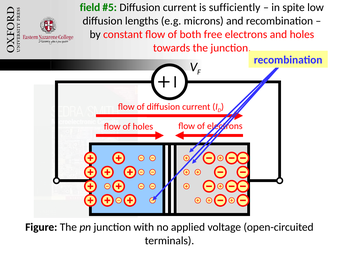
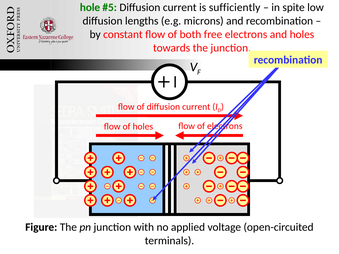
field: field -> hole
